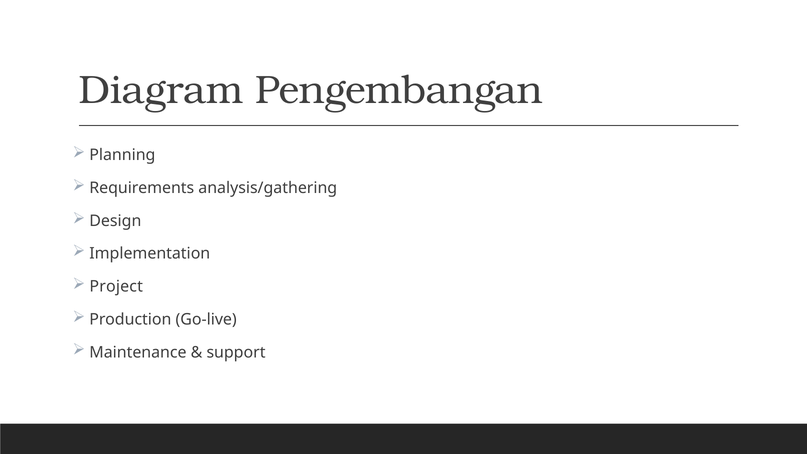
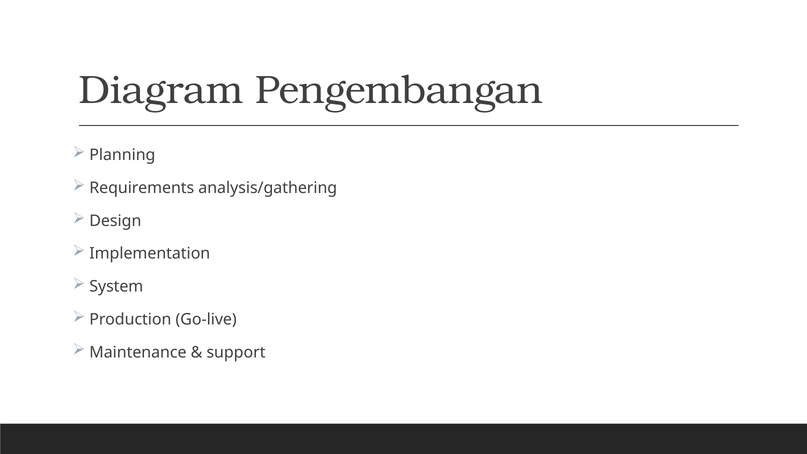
Project: Project -> System
